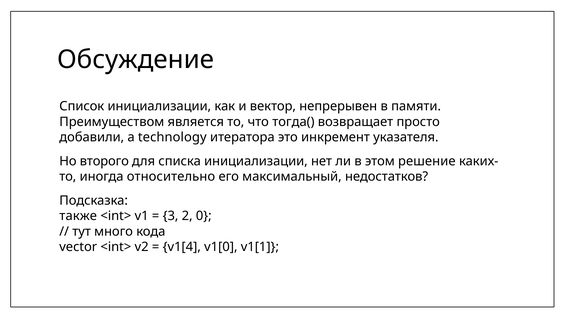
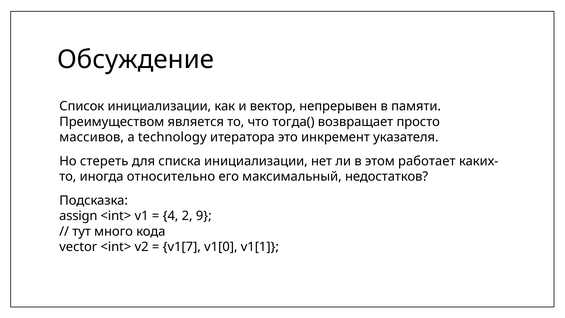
добавили: добавили -> массивов
второго: второго -> стереть
решение: решение -> работает
также: также -> assign
3: 3 -> 4
0: 0 -> 9
v1[4: v1[4 -> v1[7
